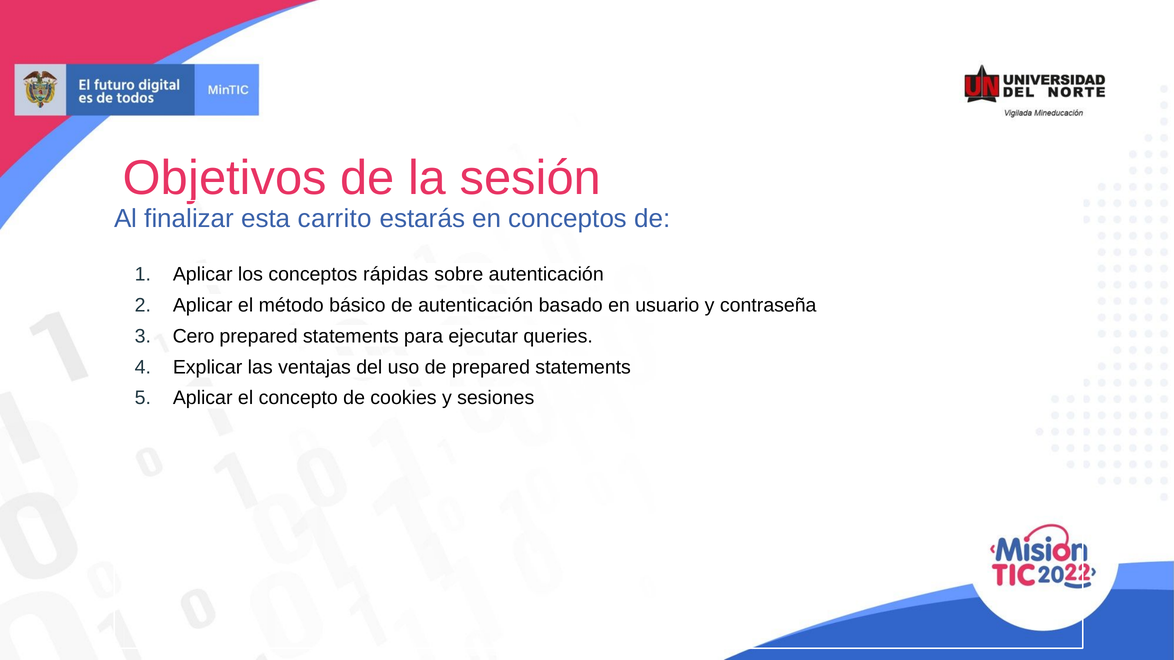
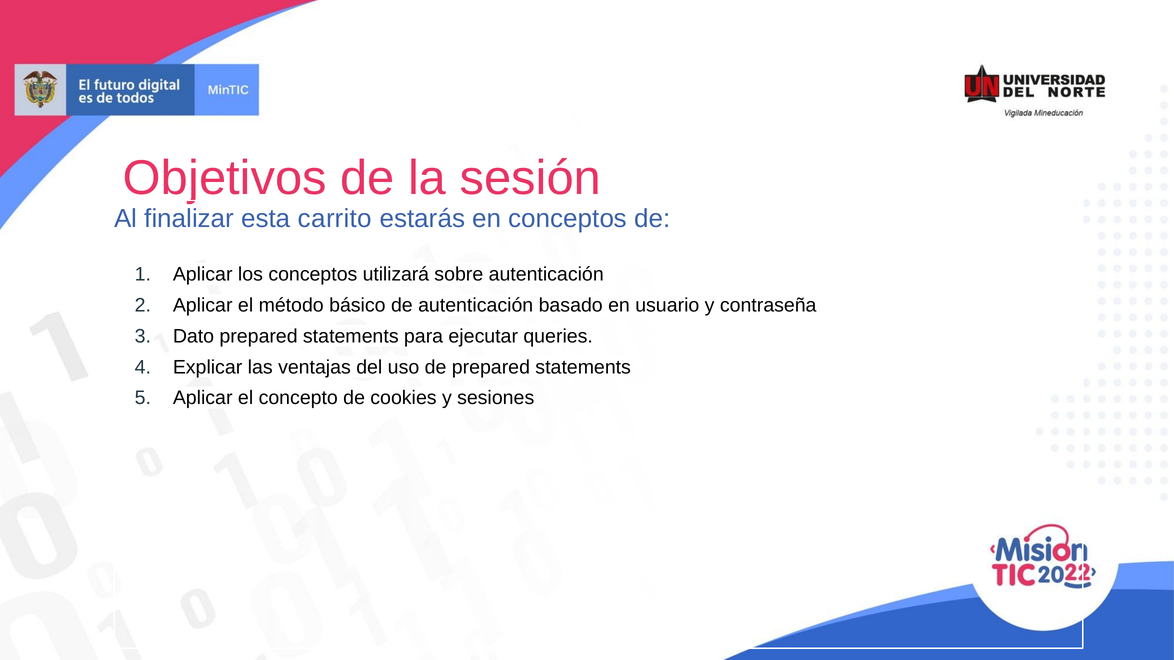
rápidas: rápidas -> utilizará
Cero: Cero -> Dato
